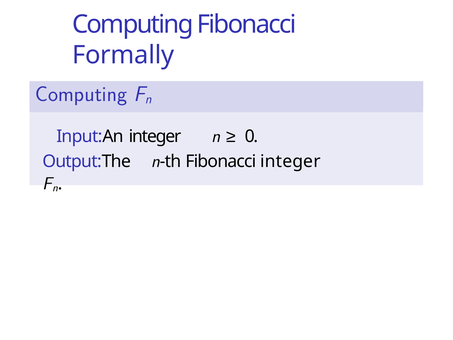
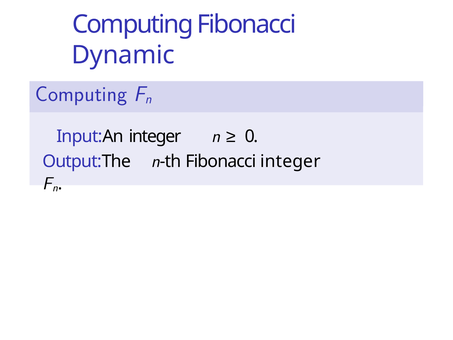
Formally: Formally -> Dynamic
